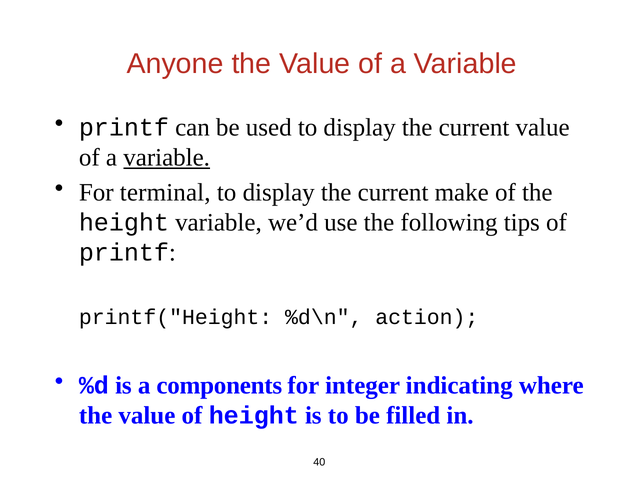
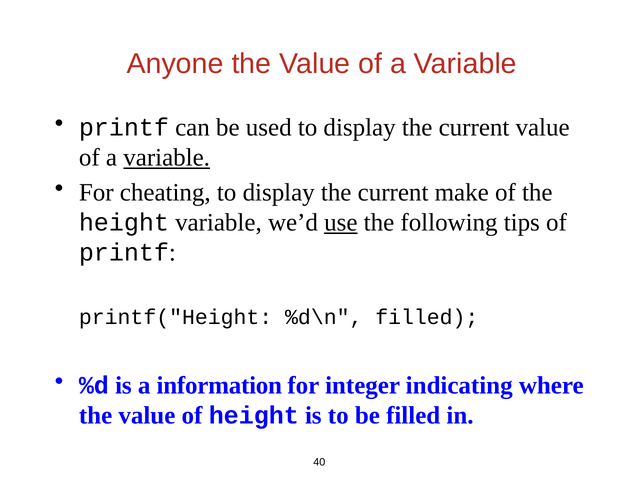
terminal: terminal -> cheating
use underline: none -> present
%d\n action: action -> filled
components: components -> information
